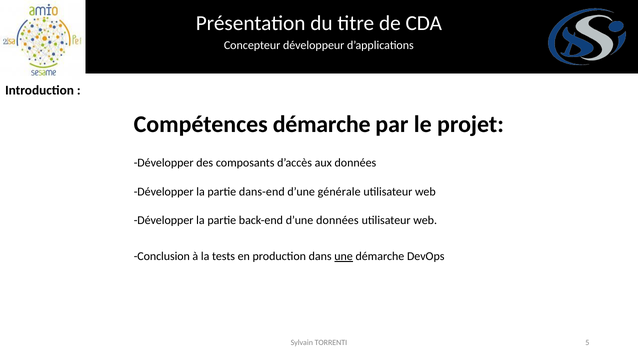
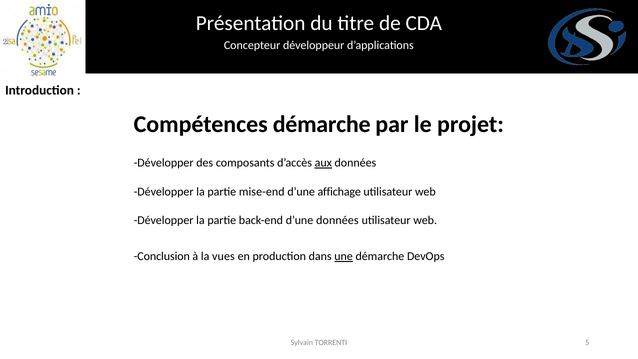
aux underline: none -> present
dans-end: dans-end -> mise-end
générale: générale -> affichage
tests: tests -> vues
